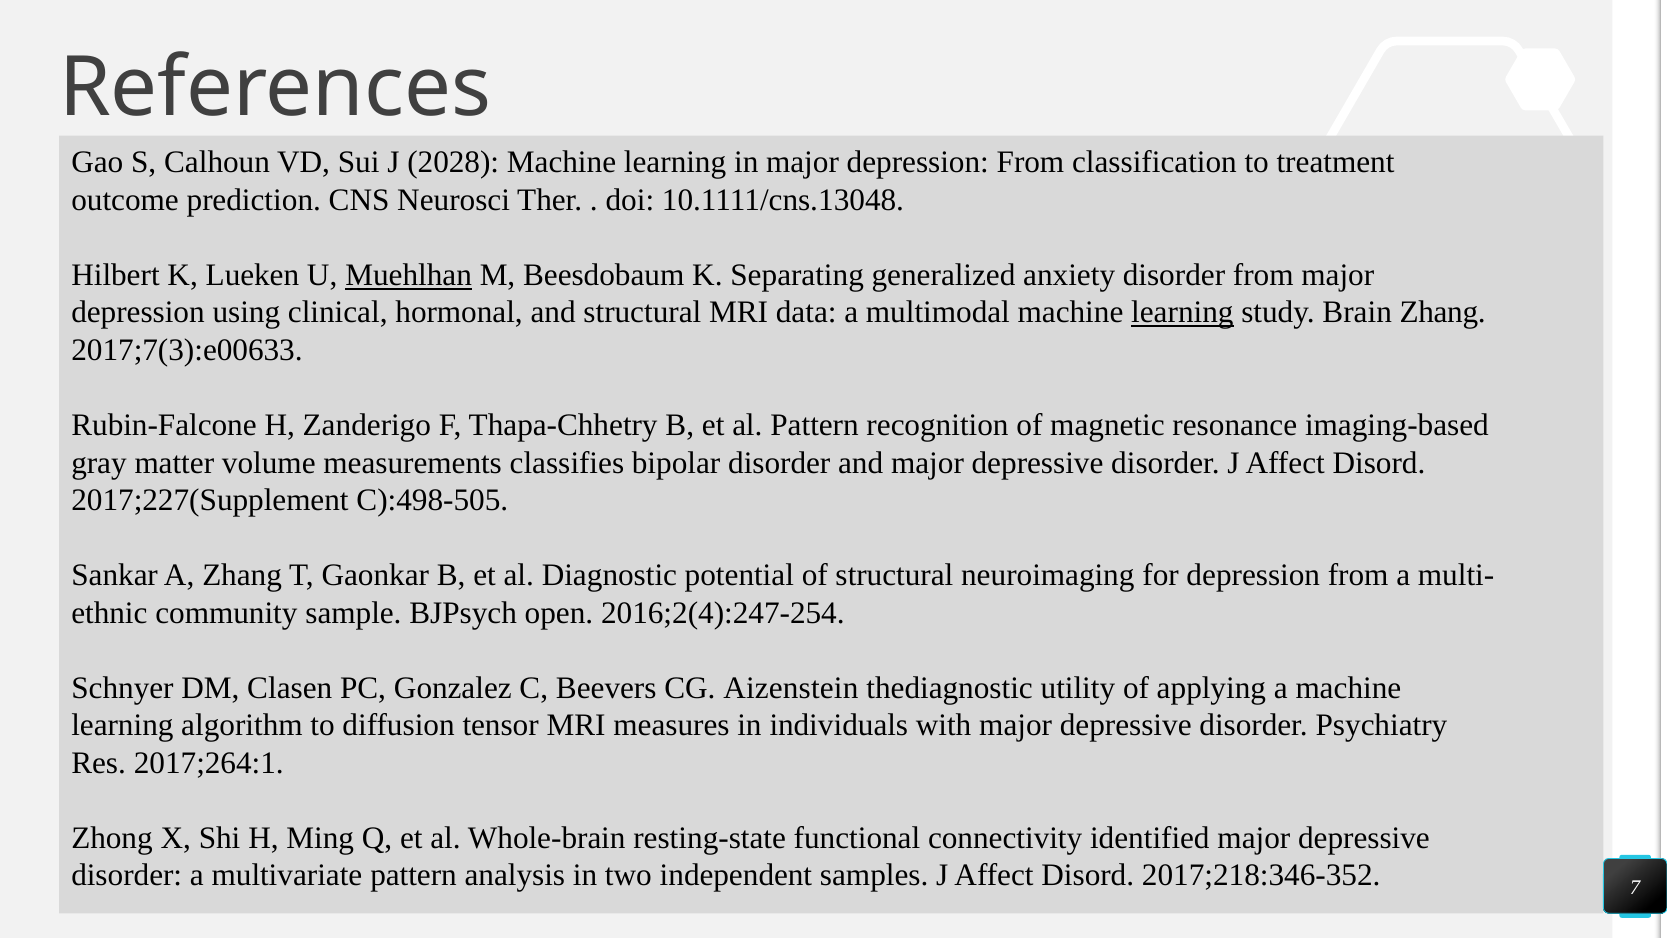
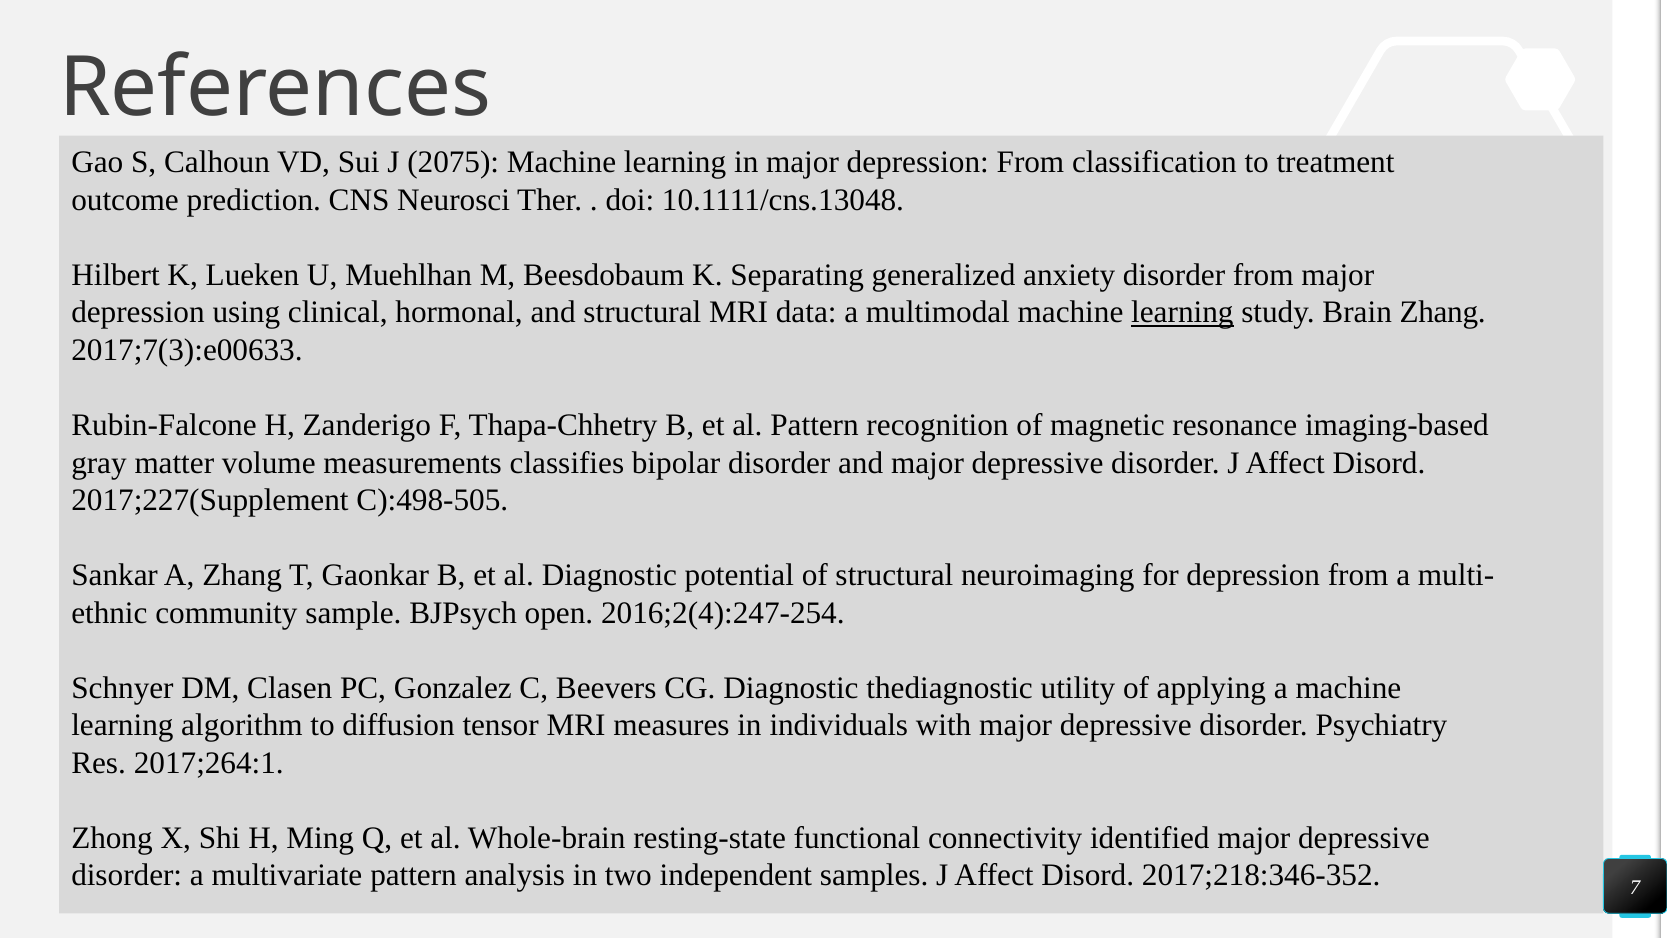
2028: 2028 -> 2075
Muehlhan underline: present -> none
CG Aizenstein: Aizenstein -> Diagnostic
